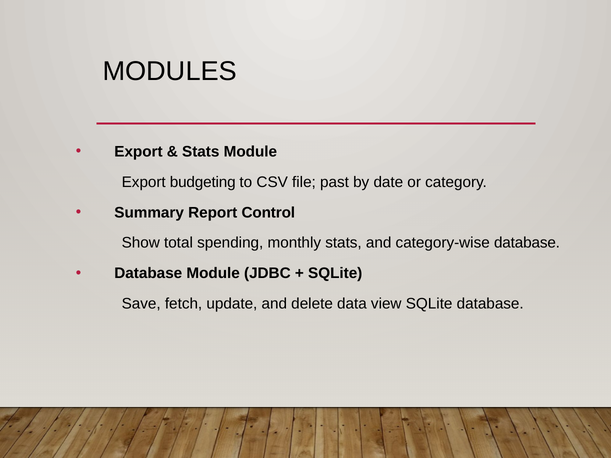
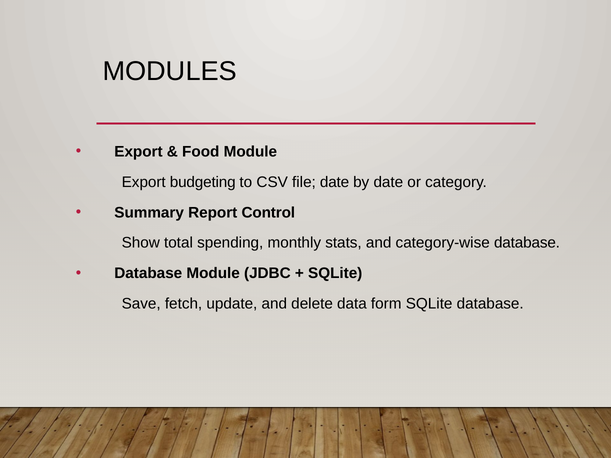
Stats at (201, 152): Stats -> Food
file past: past -> date
view: view -> form
